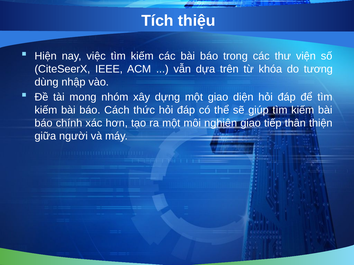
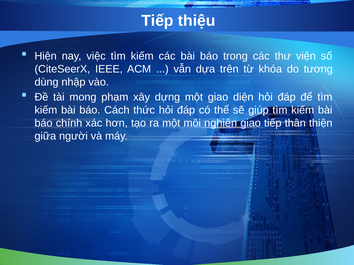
Tích at (157, 21): Tích -> Tiếp
nhóm: nhóm -> phạm
